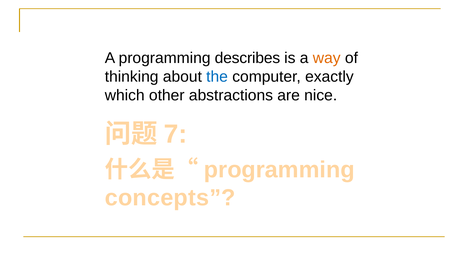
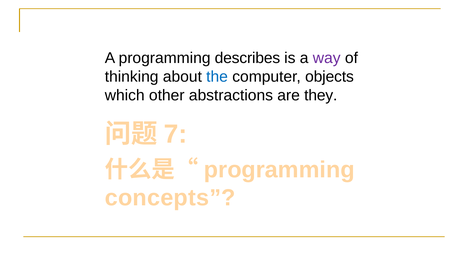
way colour: orange -> purple
exactly: exactly -> objects
nice: nice -> they
